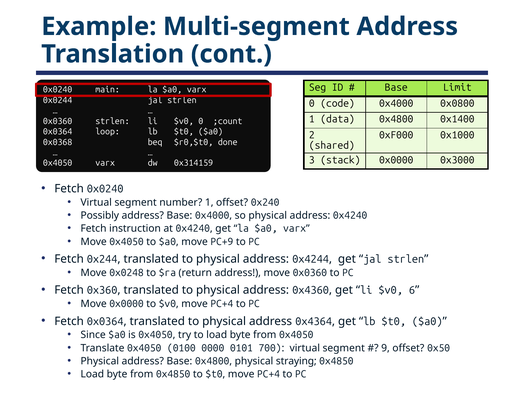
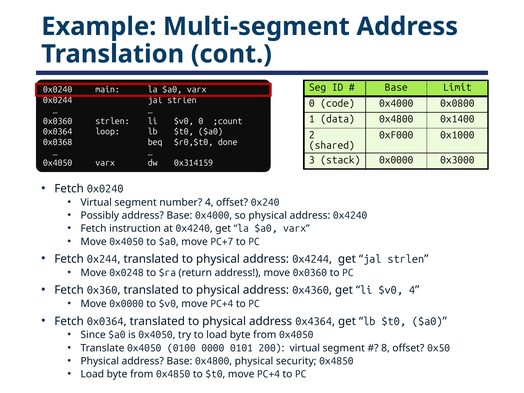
number 1: 1 -> 4
PC+9: PC+9 -> PC+7
$v0 6: 6 -> 4
700: 700 -> 200
9: 9 -> 8
straying: straying -> security
